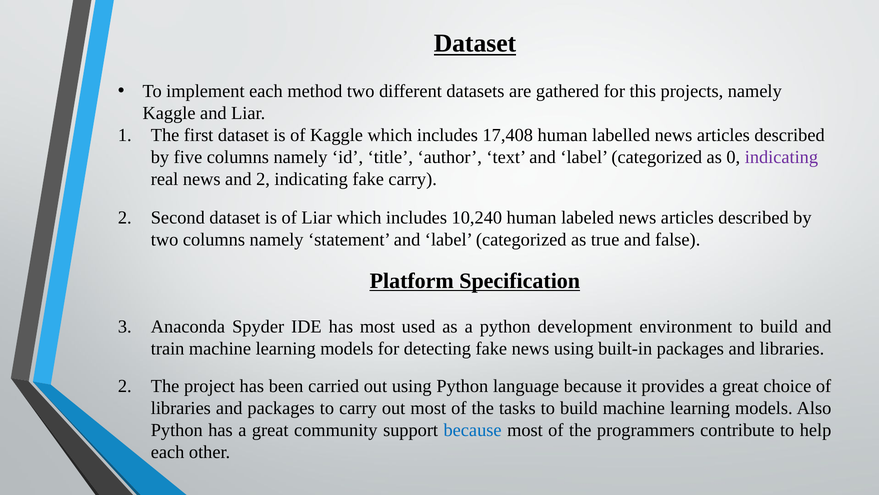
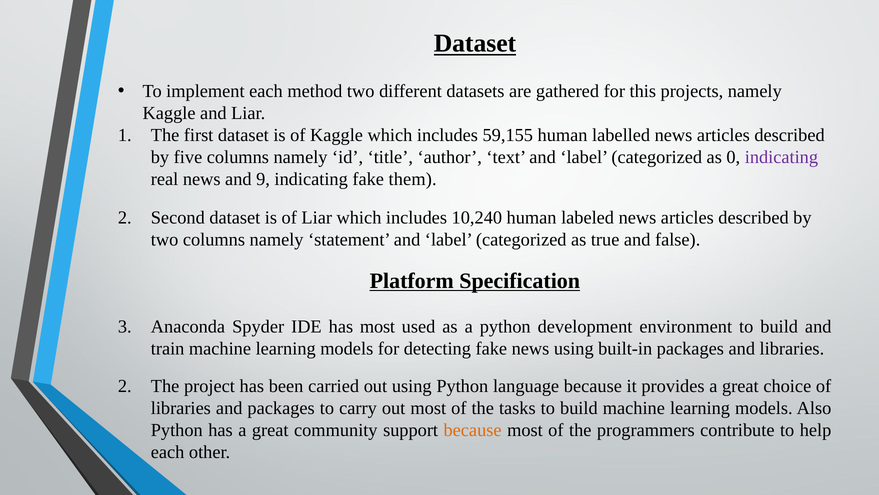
17,408: 17,408 -> 59,155
and 2: 2 -> 9
fake carry: carry -> them
because at (473, 430) colour: blue -> orange
